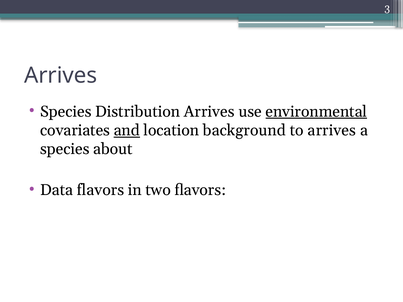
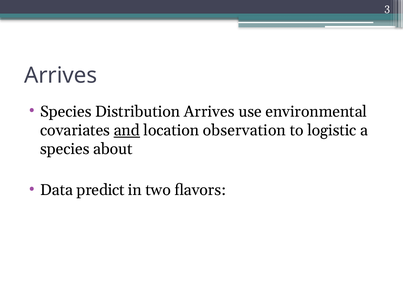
environmental underline: present -> none
background: background -> observation
to arrives: arrives -> logistic
Data flavors: flavors -> predict
